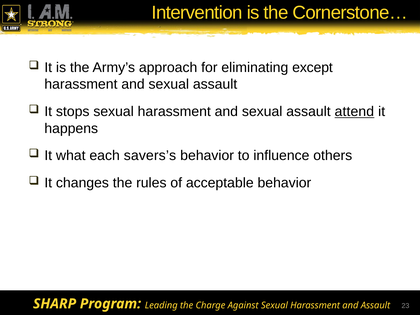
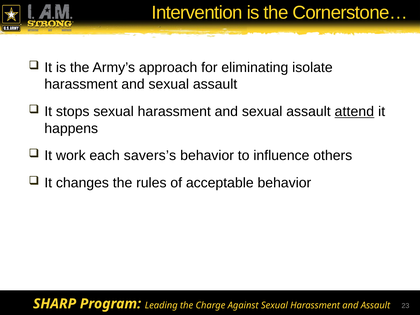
except: except -> isolate
what: what -> work
